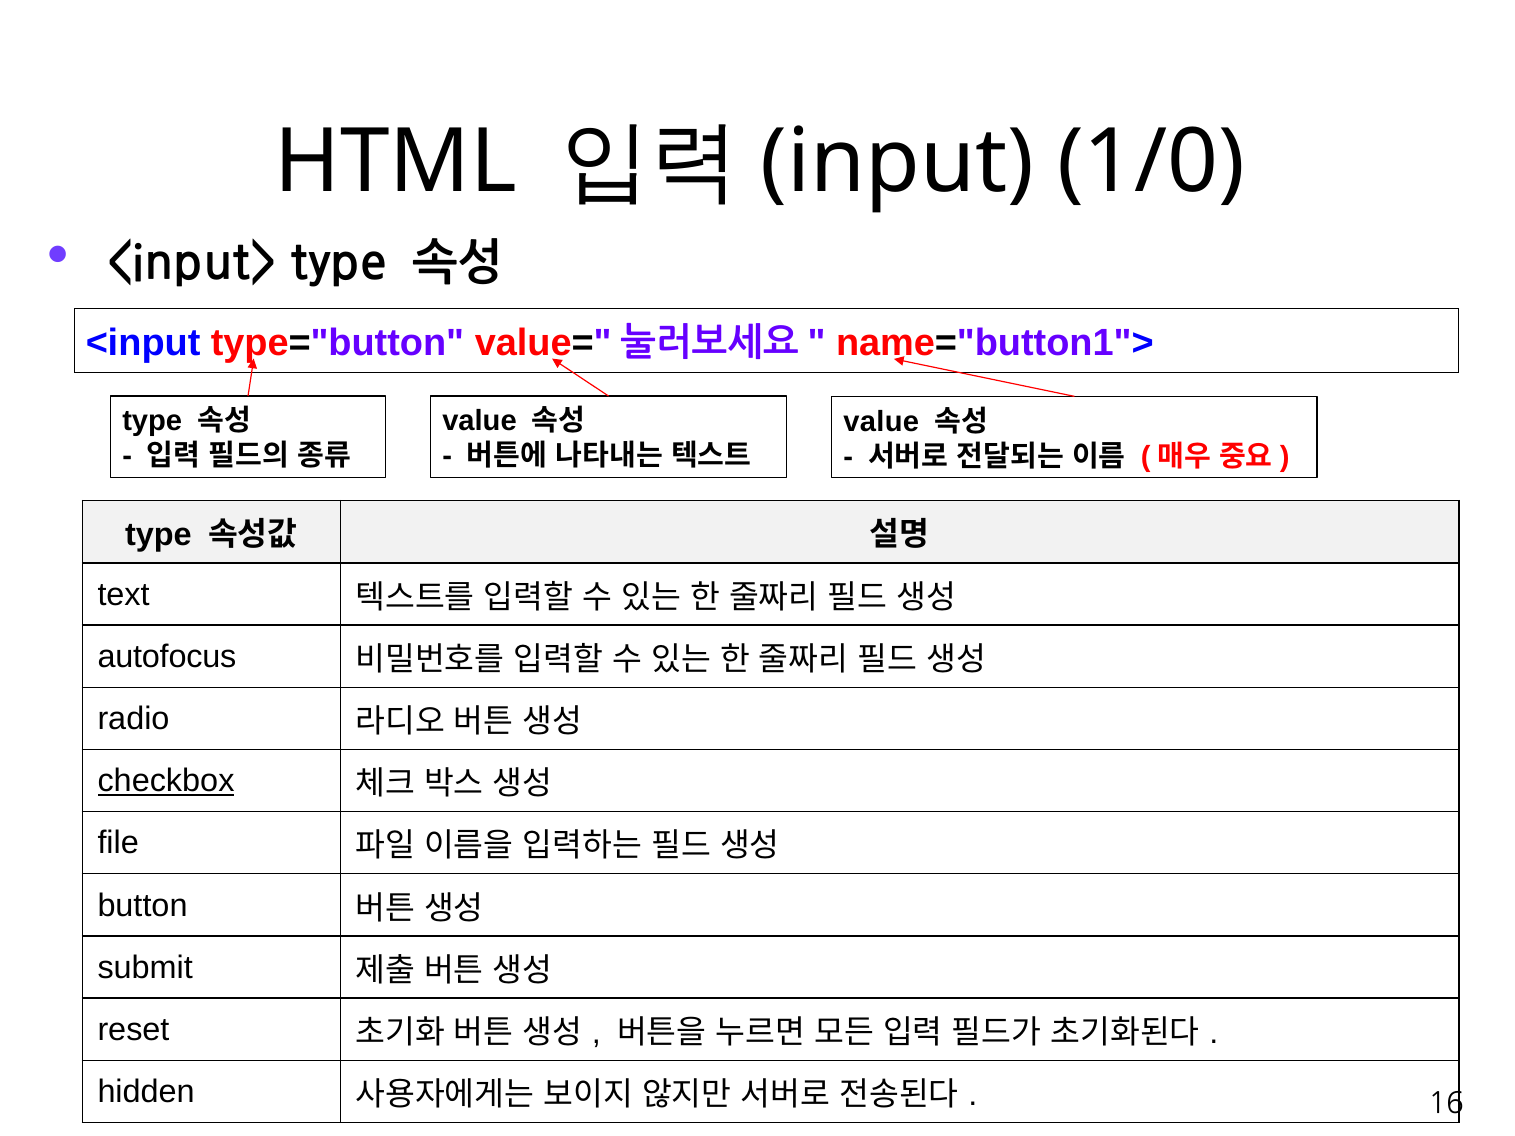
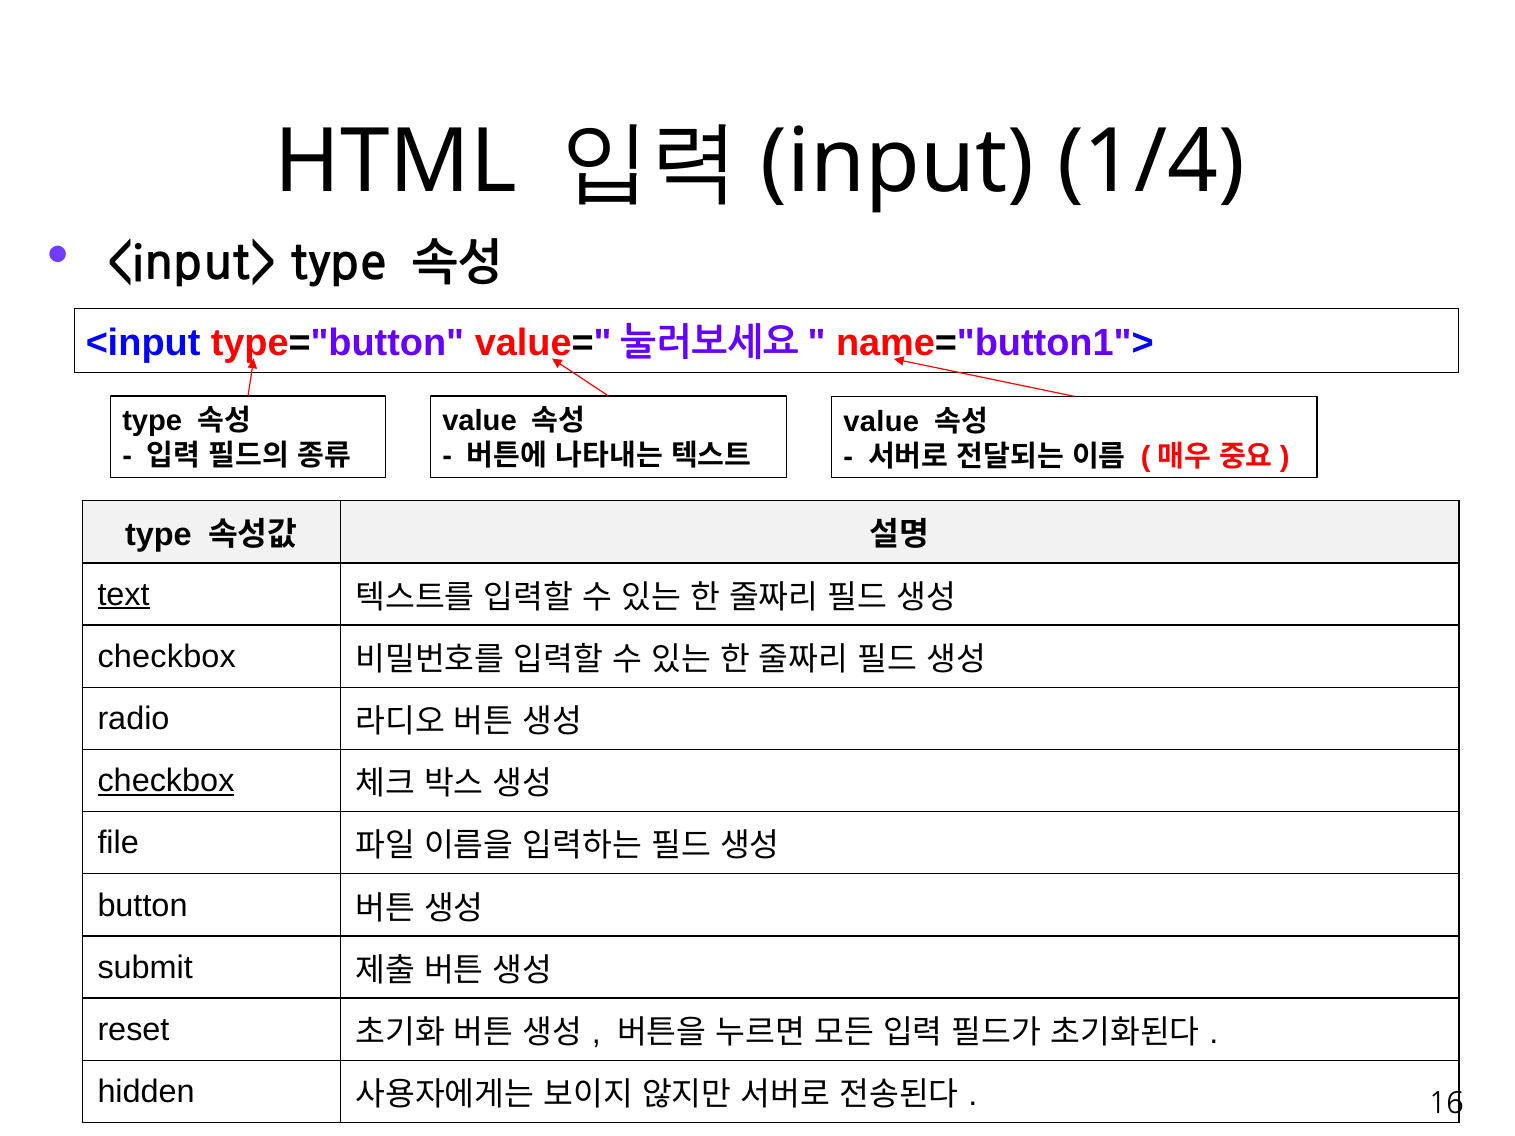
1/0: 1/0 -> 1/4
text underline: none -> present
autofocus at (167, 657): autofocus -> checkbox
